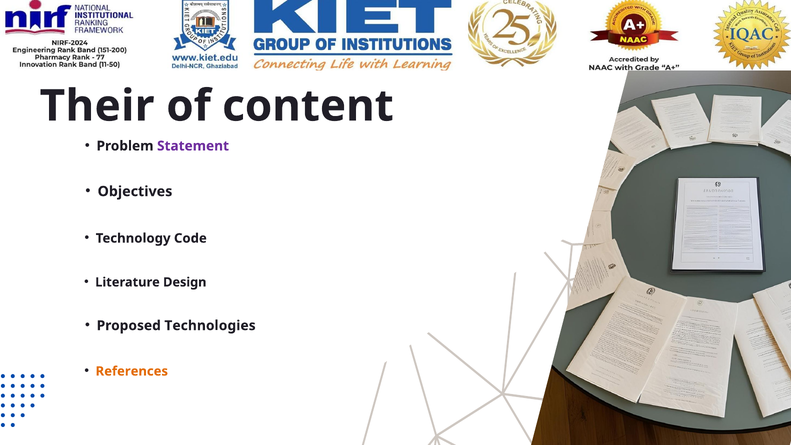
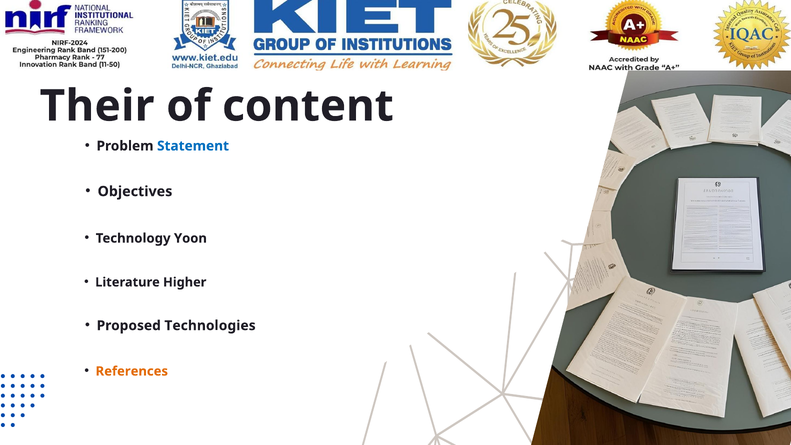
Statement colour: purple -> blue
Code: Code -> Yoon
Design: Design -> Higher
